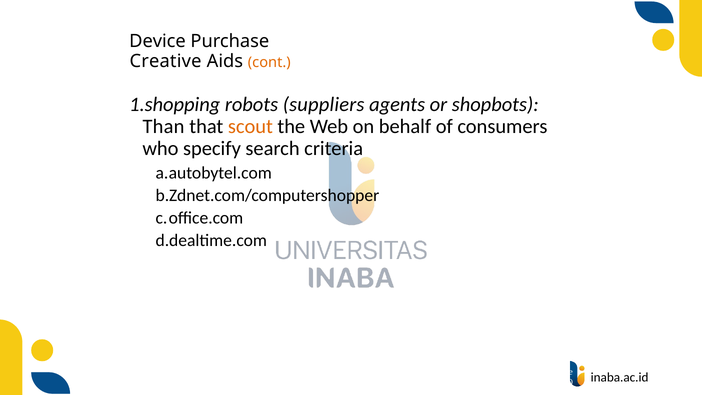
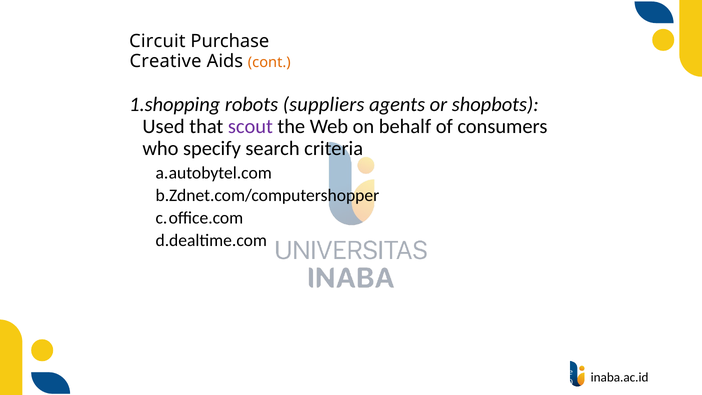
Device: Device -> Circuit
Than: Than -> Used
scout colour: orange -> purple
